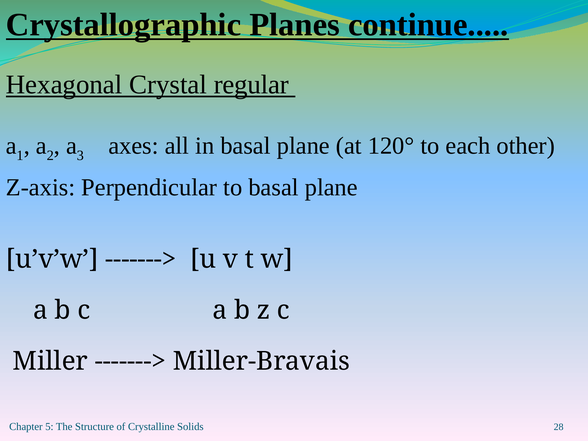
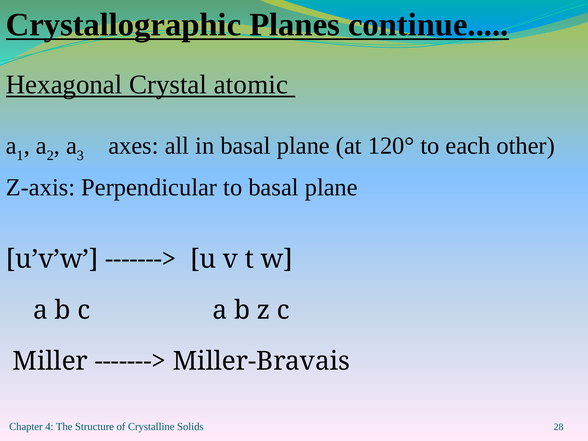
regular: regular -> atomic
5: 5 -> 4
